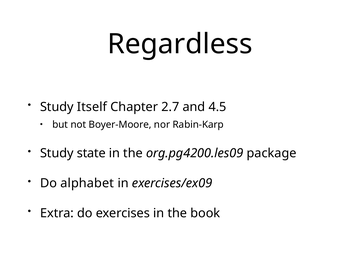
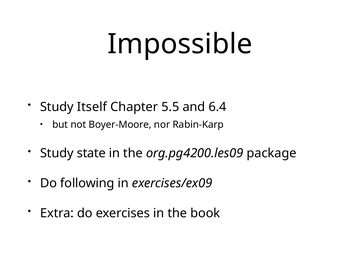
Regardless: Regardless -> Impossible
2.7: 2.7 -> 5.5
4.5: 4.5 -> 6.4
alphabet: alphabet -> following
